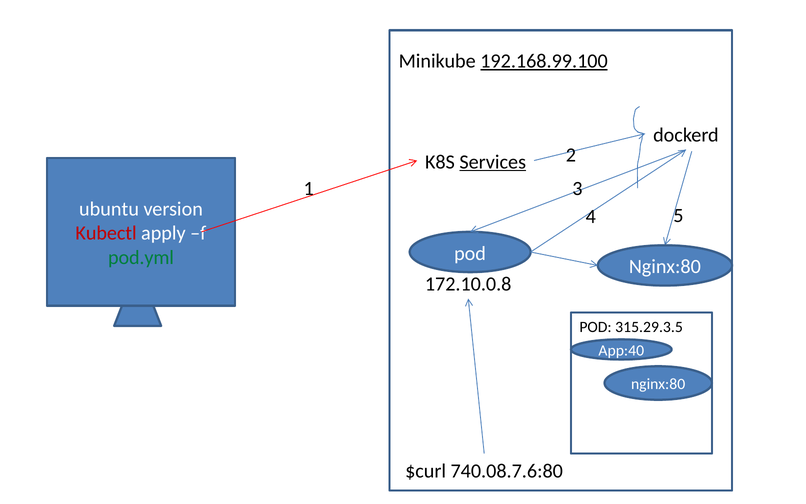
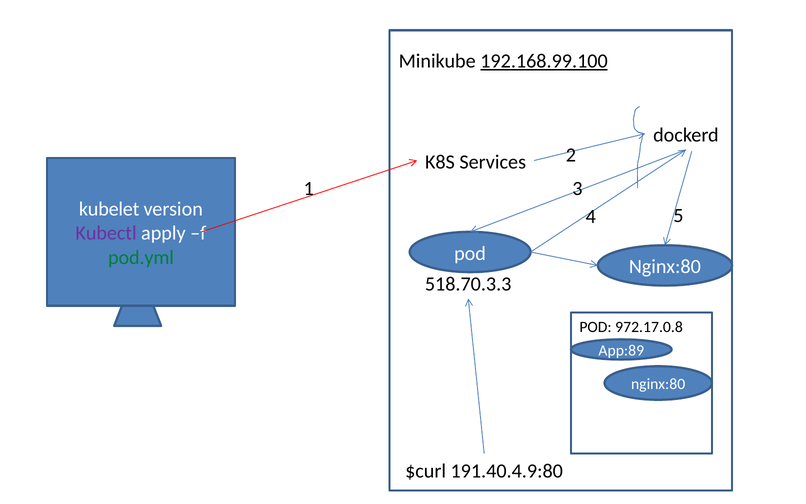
Services underline: present -> none
ubuntu: ubuntu -> kubelet
Kubectl colour: red -> purple
172.10.0.8: 172.10.0.8 -> 518.70.3.3
315.29.3.5: 315.29.3.5 -> 972.17.0.8
App:40: App:40 -> App:89
740.08.7.6:80: 740.08.7.6:80 -> 191.40.4.9:80
